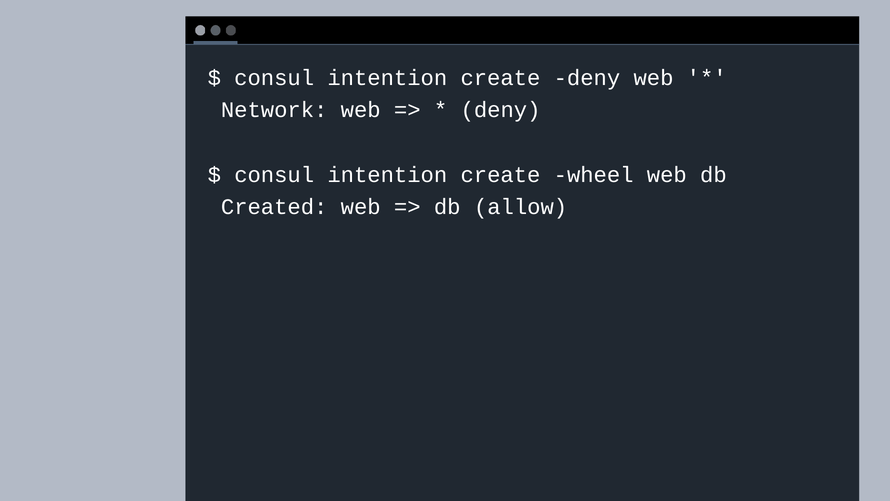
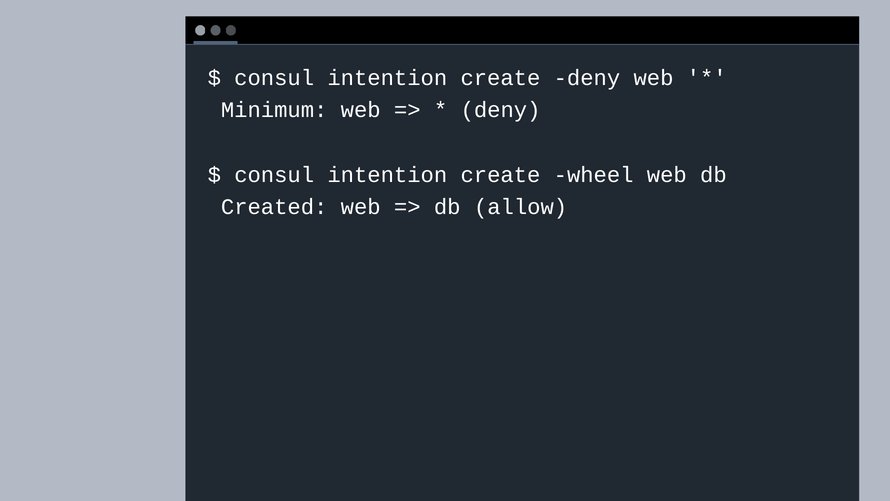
Network: Network -> Minimum
